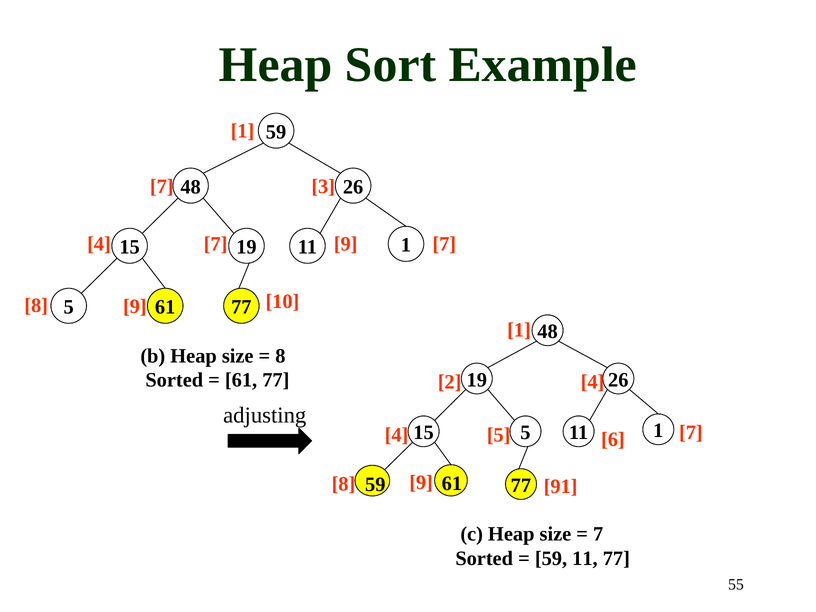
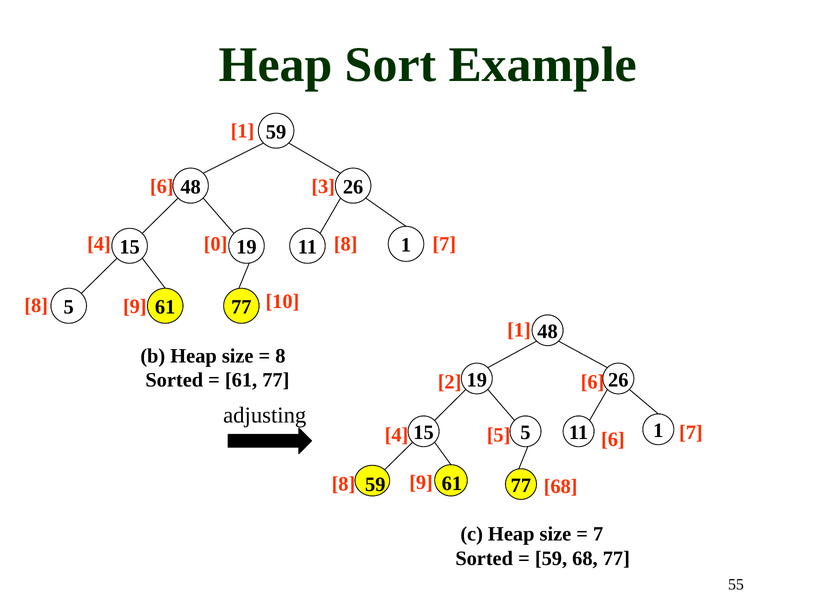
7 at (162, 187): 7 -> 6
7 at (216, 244): 7 -> 0
11 9: 9 -> 8
4 at (593, 382): 4 -> 6
77 91: 91 -> 68
59 11: 11 -> 68
